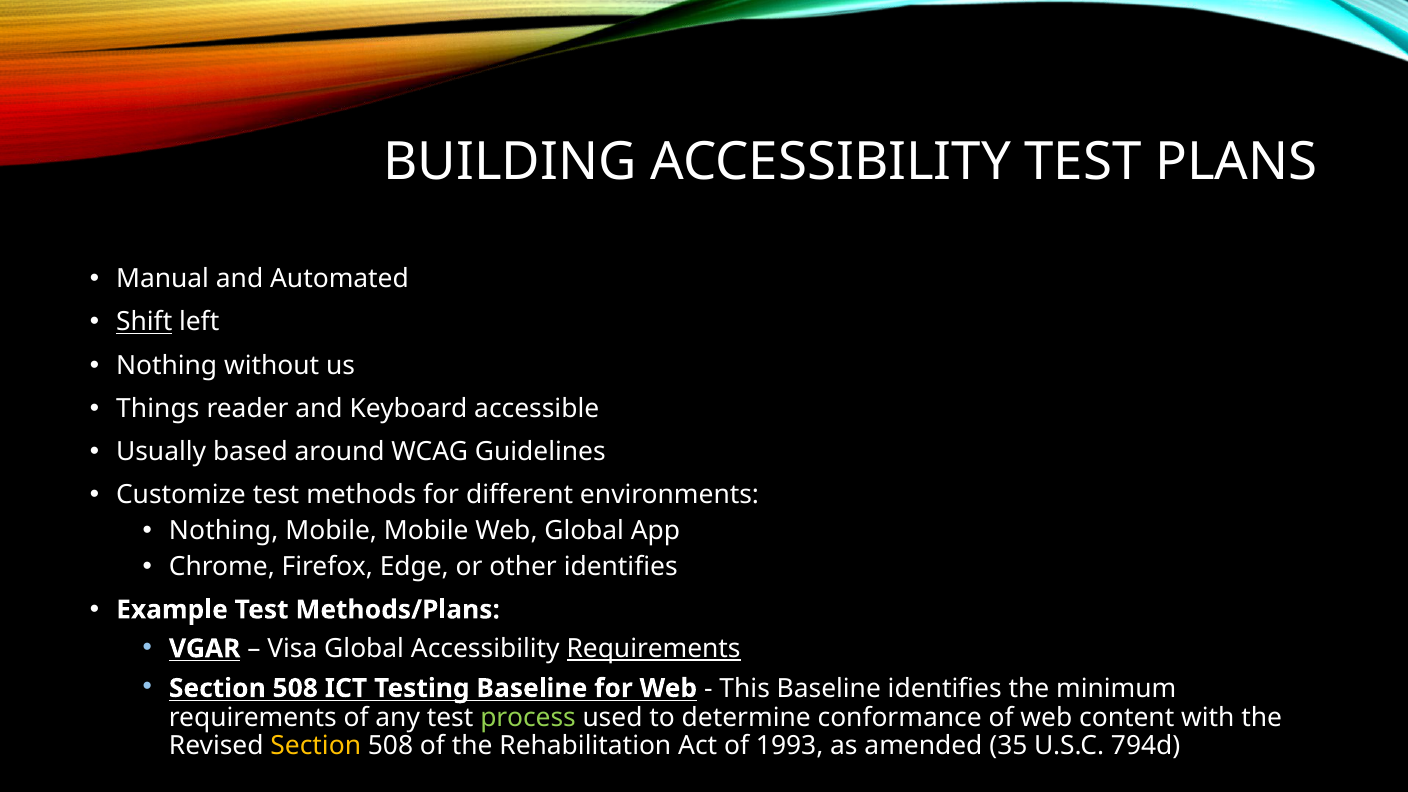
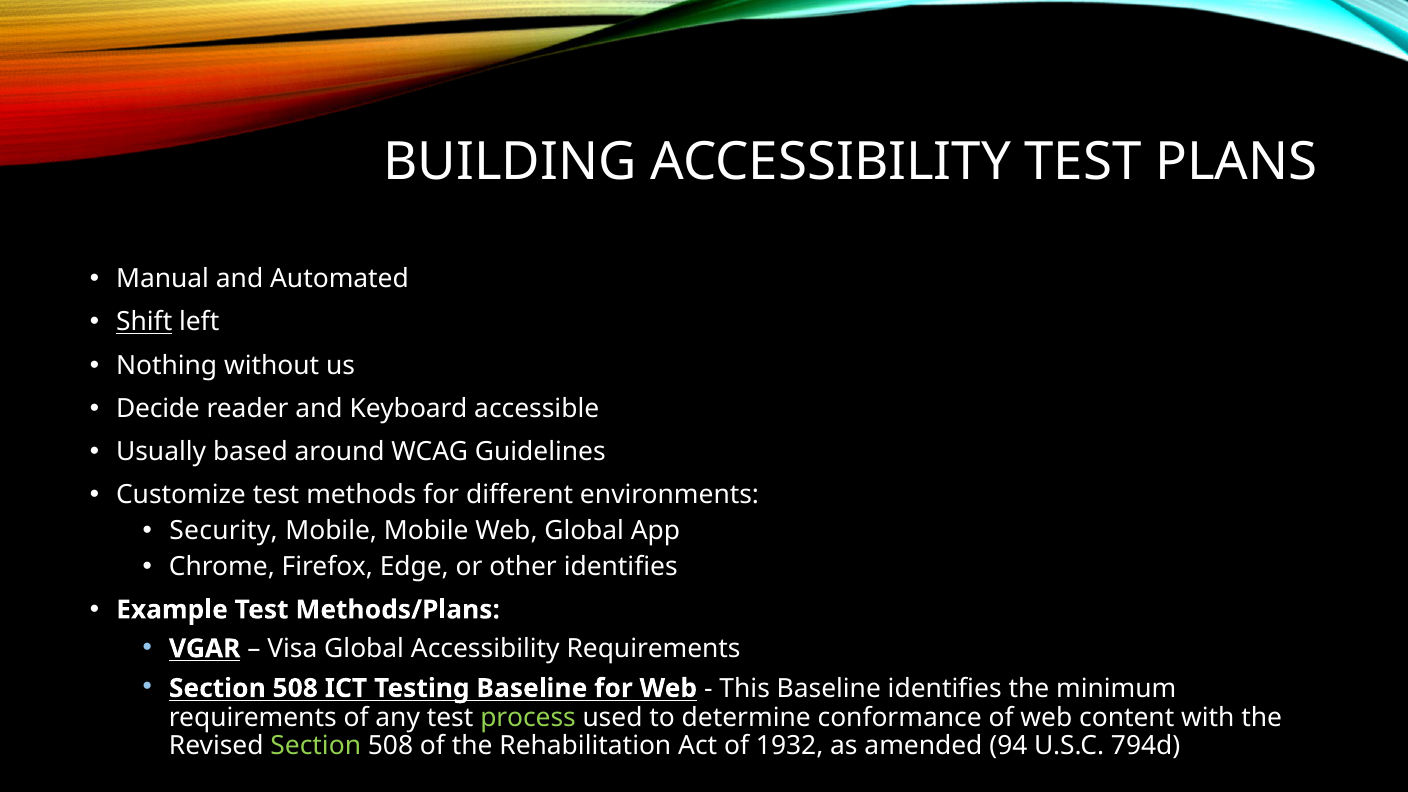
Things: Things -> Decide
Nothing at (224, 531): Nothing -> Security
Requirements at (654, 649) underline: present -> none
Section at (316, 746) colour: yellow -> light green
1993: 1993 -> 1932
35: 35 -> 94
